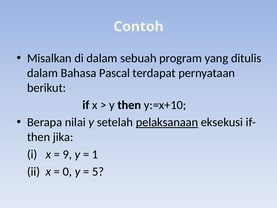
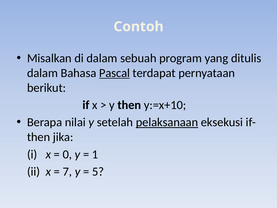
Pascal underline: none -> present
9: 9 -> 0
0: 0 -> 7
